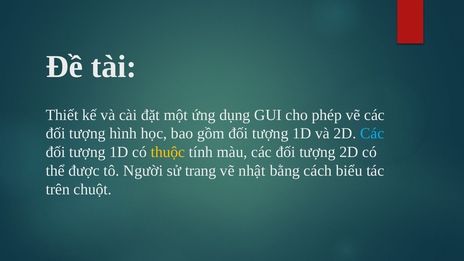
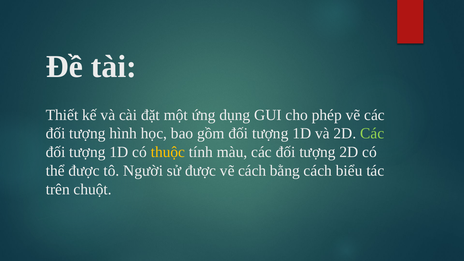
Các at (372, 134) colour: light blue -> light green
sử trang: trang -> được
vẽ nhật: nhật -> cách
